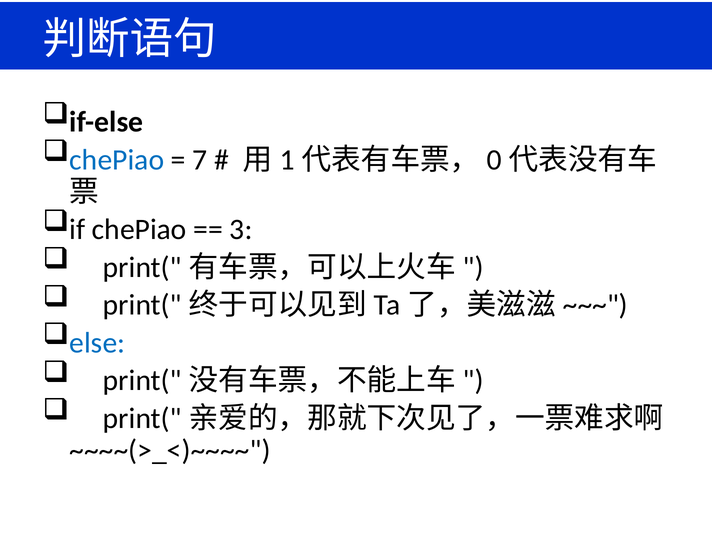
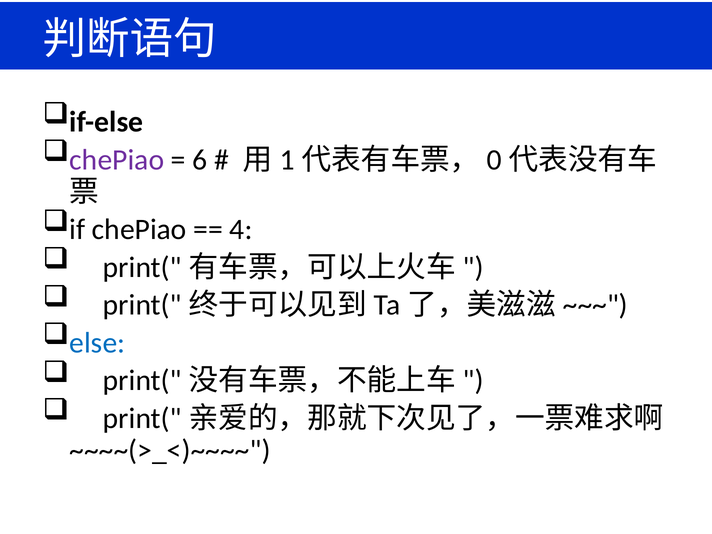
chePiao at (117, 160) colour: blue -> purple
7: 7 -> 6
3: 3 -> 4
